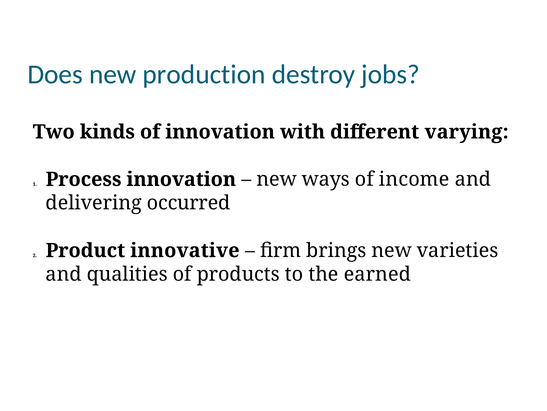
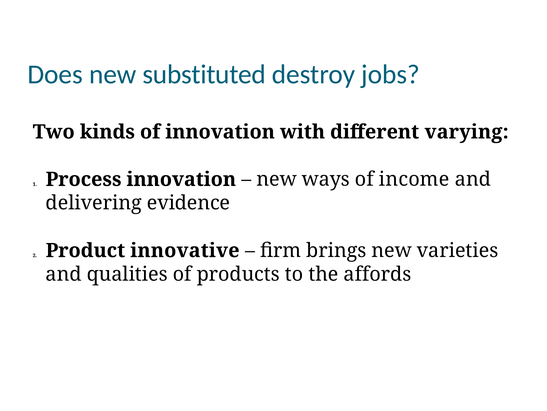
production: production -> substituted
occurred: occurred -> evidence
earned: earned -> affords
